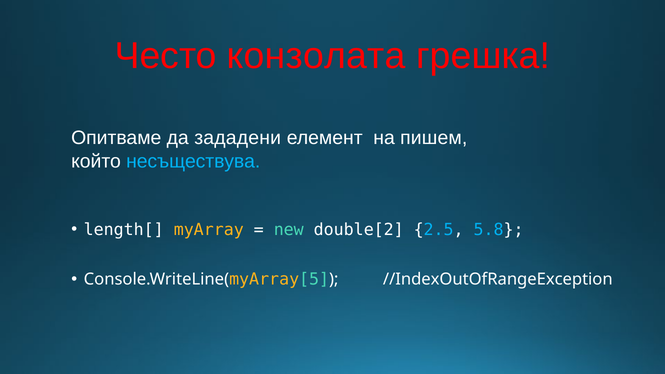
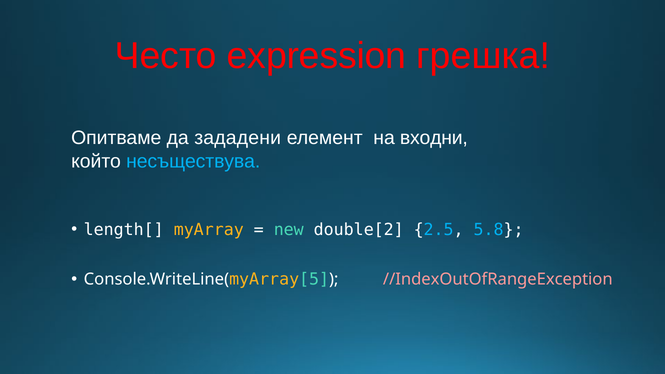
конзолата: конзолата -> expression
пишем: пишем -> входни
//IndexOutOfRangeException colour: white -> pink
